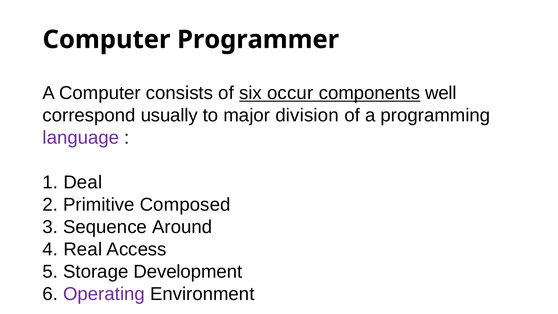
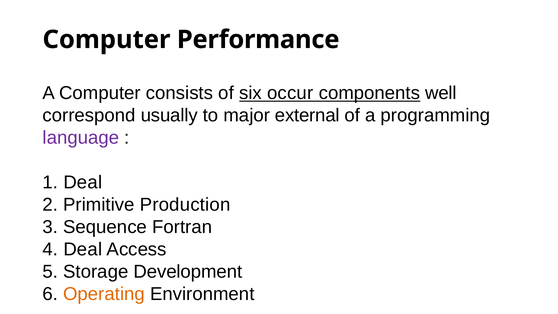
Programmer: Programmer -> Performance
division: division -> external
Composed: Composed -> Production
Around: Around -> Fortran
4 Real: Real -> Deal
Operating colour: purple -> orange
